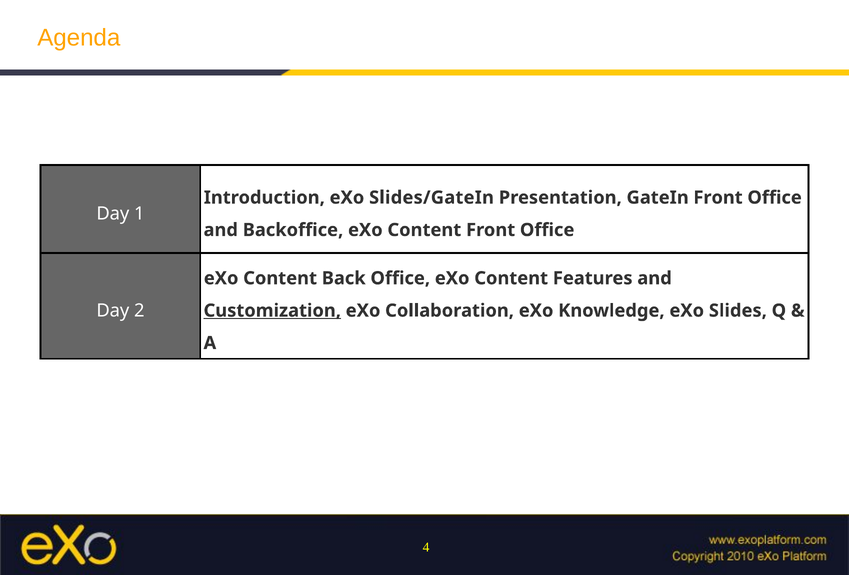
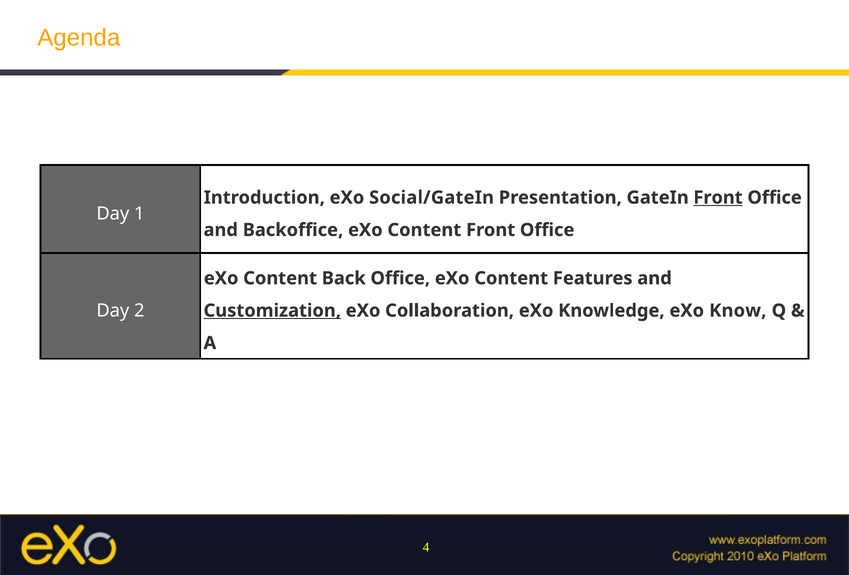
Slides/GateIn: Slides/GateIn -> Social/GateIn
Front at (718, 198) underline: none -> present
Slides: Slides -> Know
